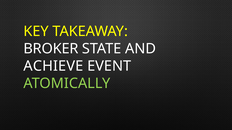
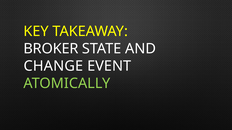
ACHIEVE: ACHIEVE -> CHANGE
